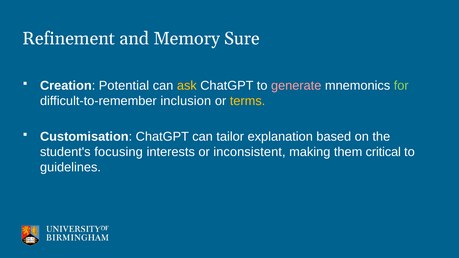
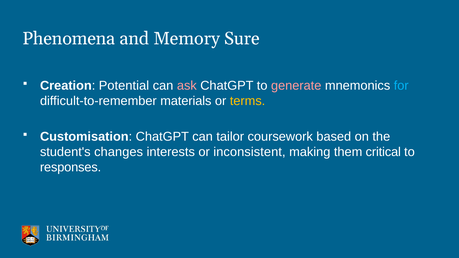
Refinement: Refinement -> Phenomena
ask colour: yellow -> pink
for colour: light green -> light blue
inclusion: inclusion -> materials
explanation: explanation -> coursework
focusing: focusing -> changes
guidelines: guidelines -> responses
